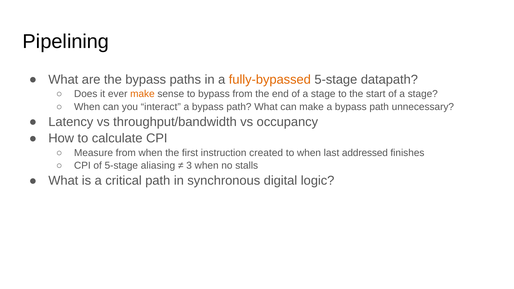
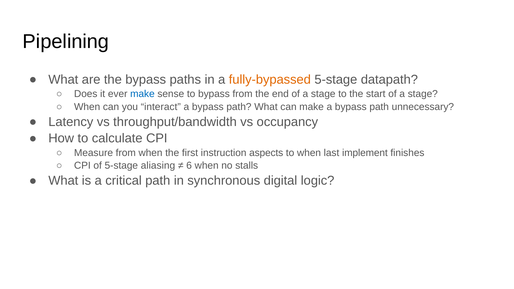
make at (142, 94) colour: orange -> blue
created: created -> aspects
addressed: addressed -> implement
3: 3 -> 6
